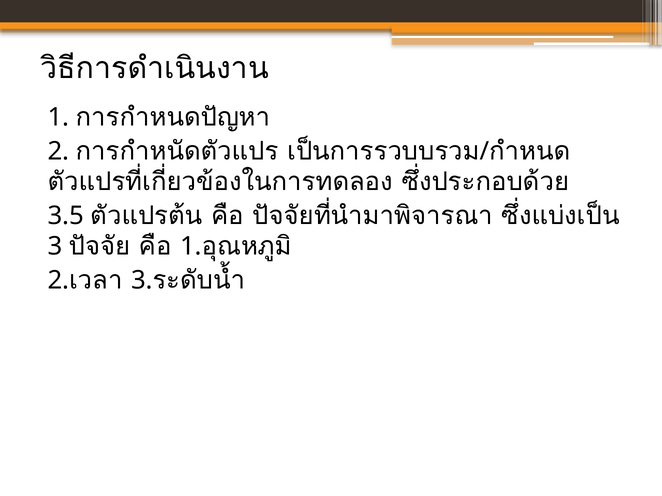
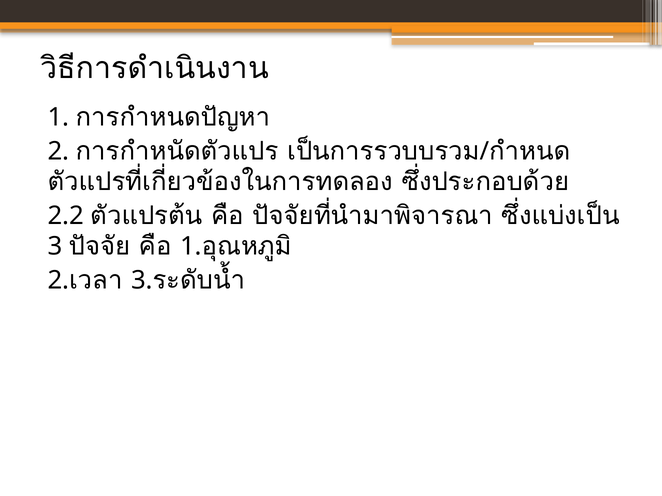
3.5: 3.5 -> 2.2
